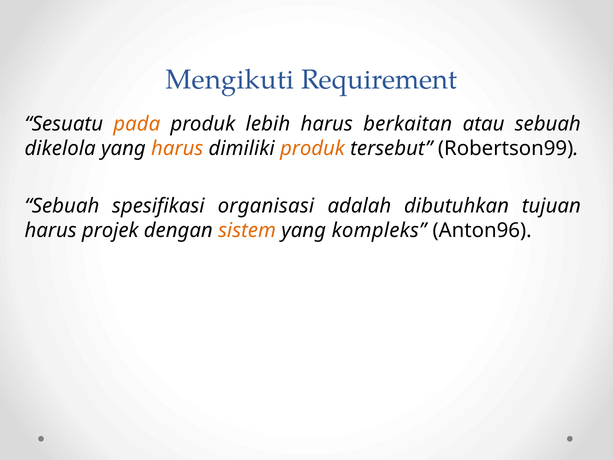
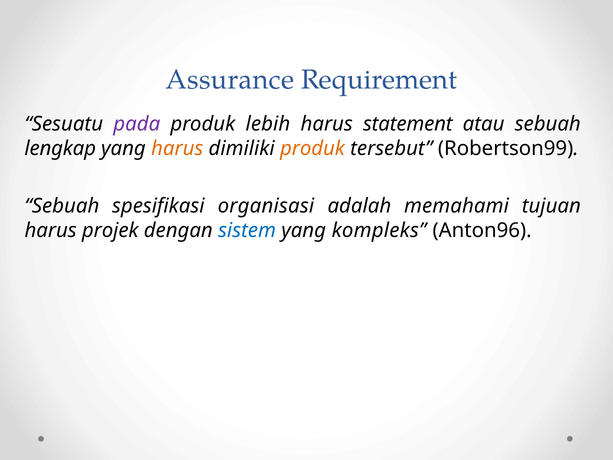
Mengikuti: Mengikuti -> Assurance
pada colour: orange -> purple
berkaitan: berkaitan -> statement
dikelola: dikelola -> lengkap
dibutuhkan: dibutuhkan -> memahami
sistem colour: orange -> blue
